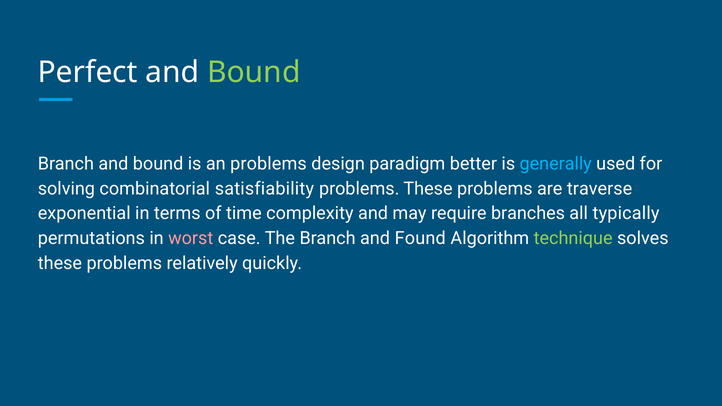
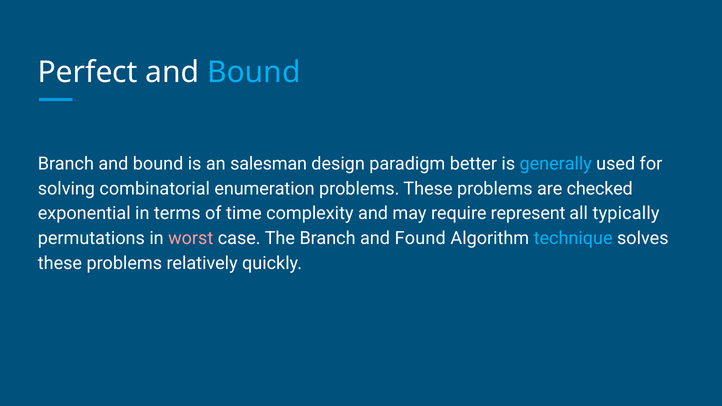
Bound at (254, 72) colour: light green -> light blue
an problems: problems -> salesman
satisfiability: satisfiability -> enumeration
traverse: traverse -> checked
branches: branches -> represent
technique colour: light green -> light blue
